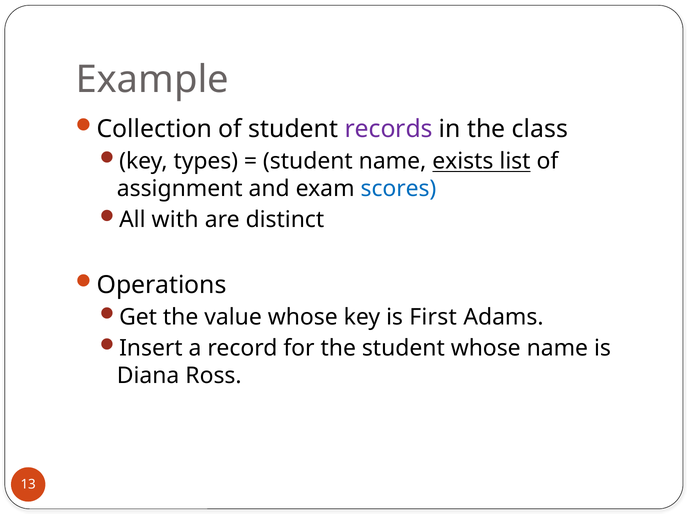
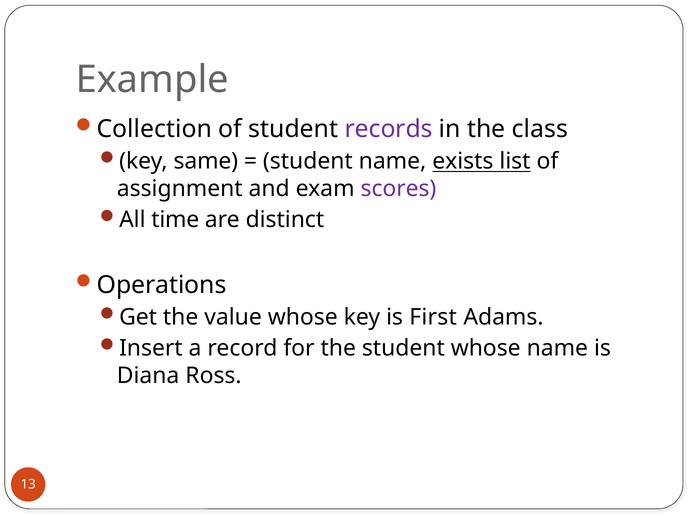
types: types -> same
scores colour: blue -> purple
with: with -> time
